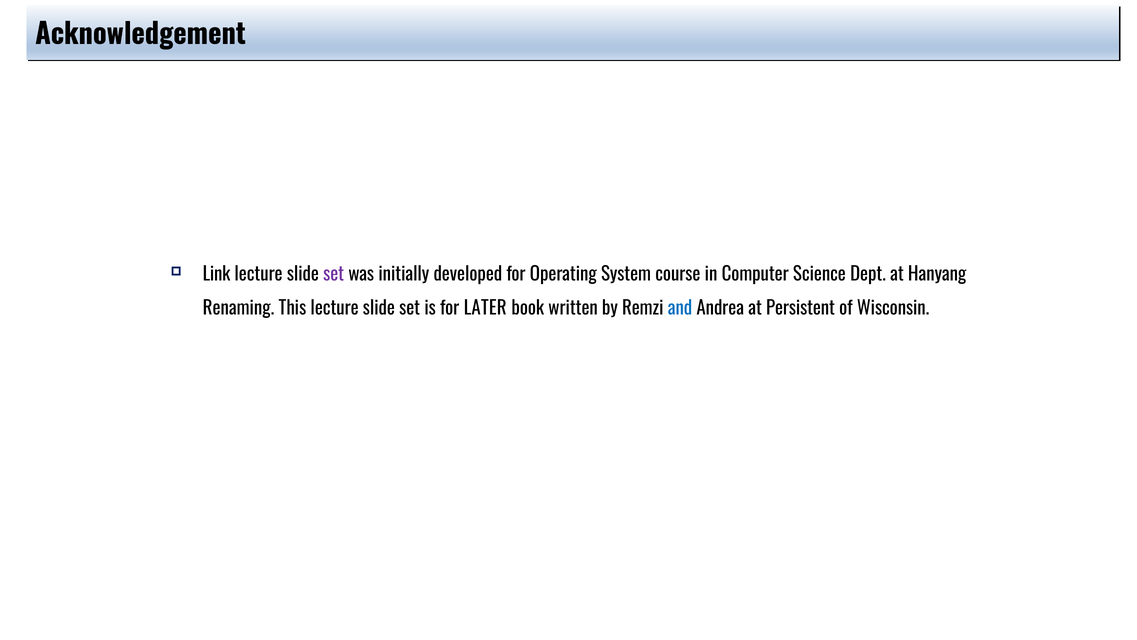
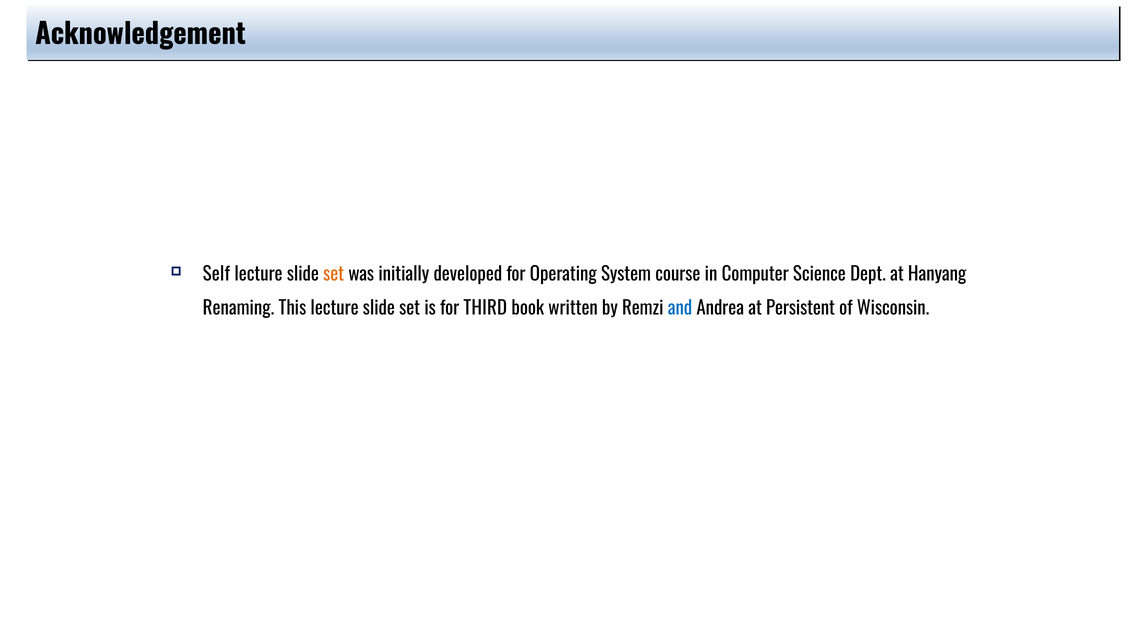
Link: Link -> Self
set at (334, 274) colour: purple -> orange
LATER: LATER -> THIRD
